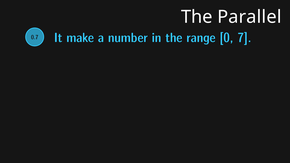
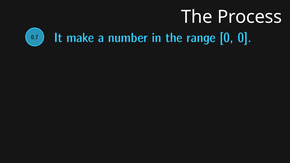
Parallel: Parallel -> Process
0 7: 7 -> 0
